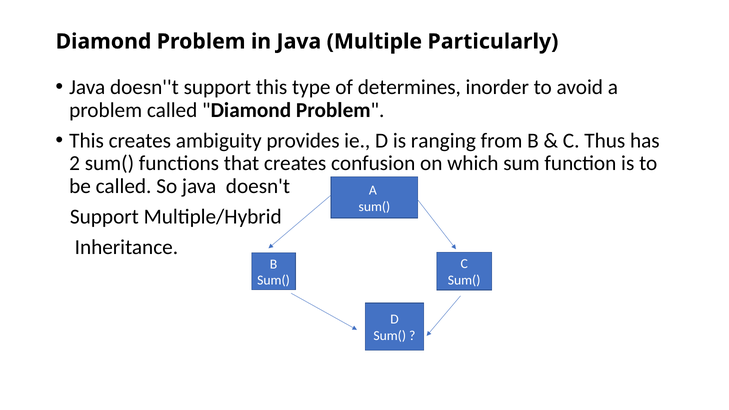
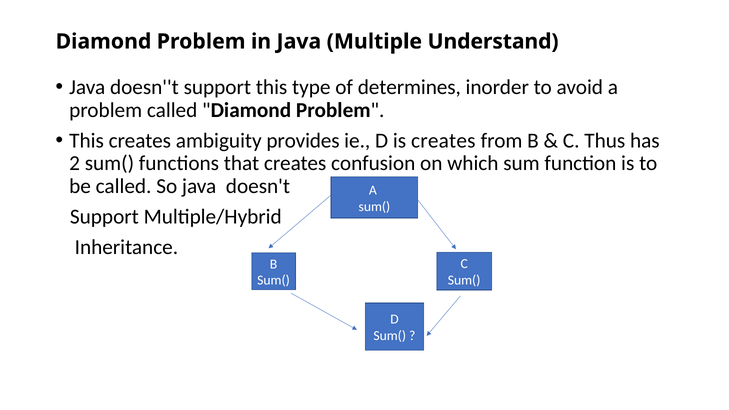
Particularly: Particularly -> Understand
is ranging: ranging -> creates
